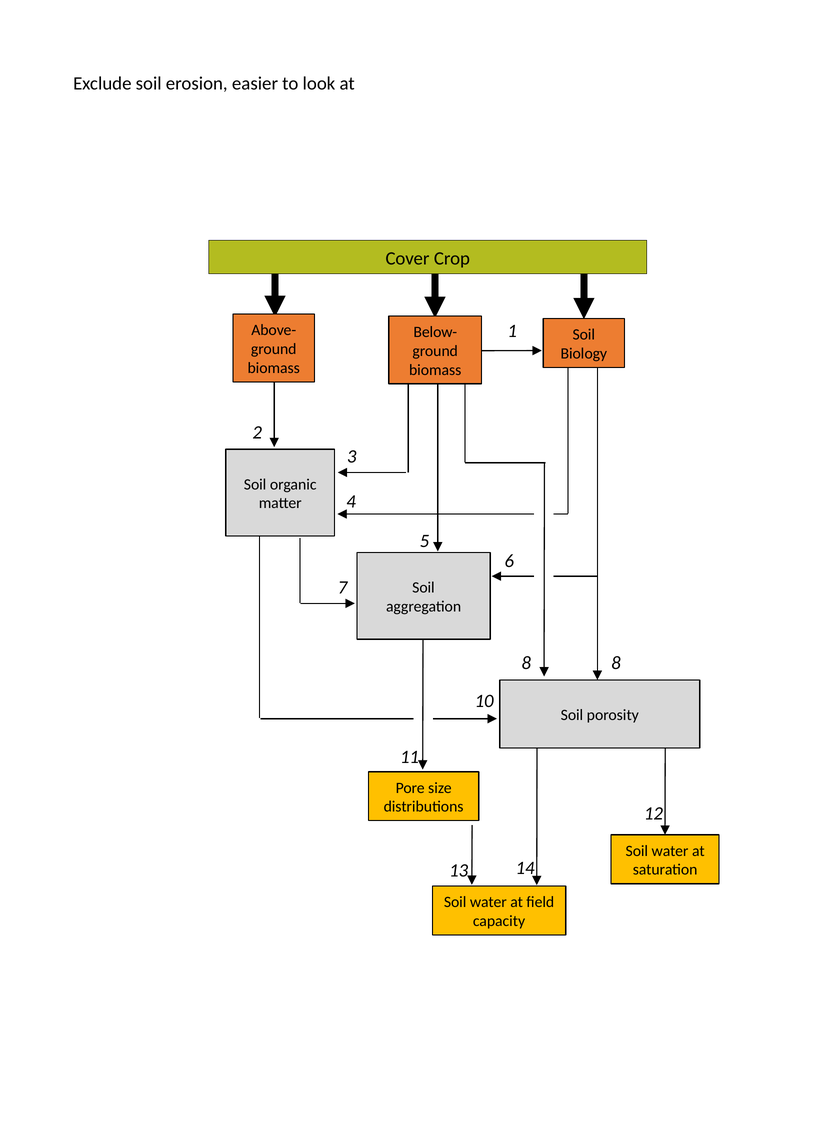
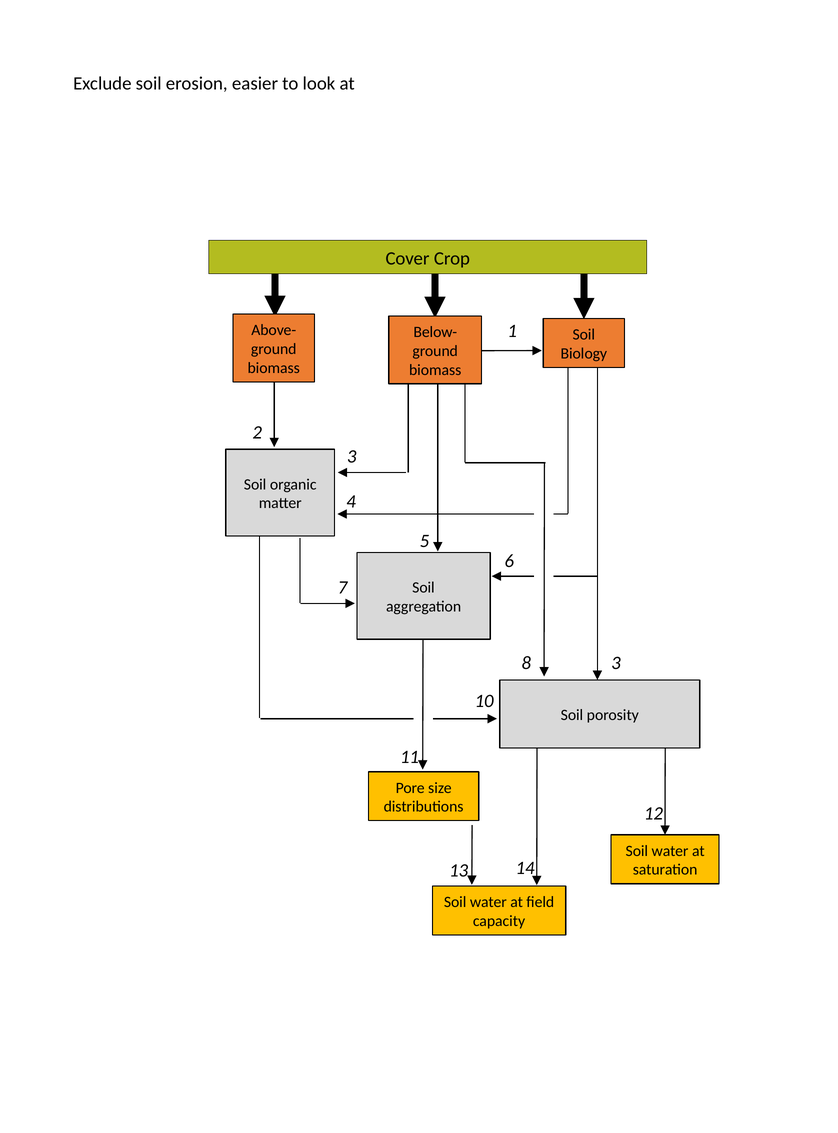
8 8: 8 -> 3
